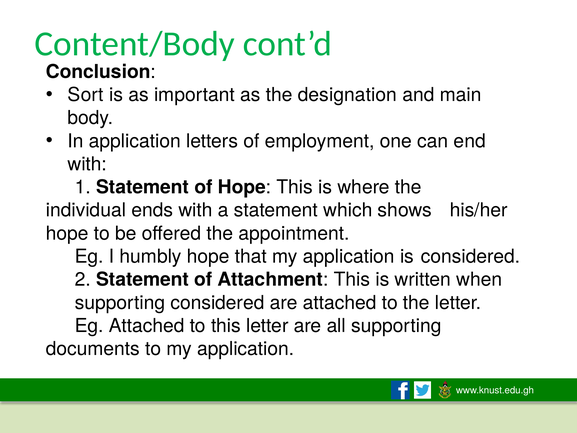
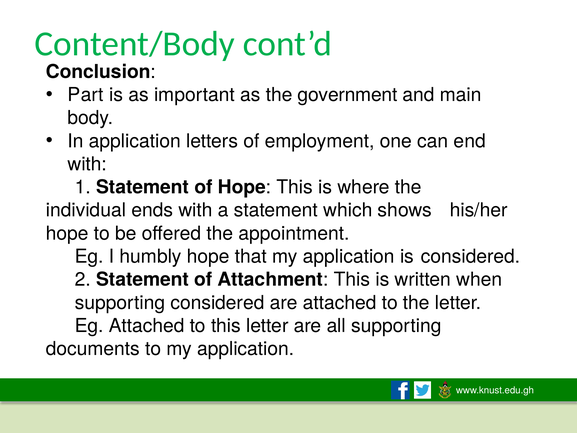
Sort: Sort -> Part
designation: designation -> government
